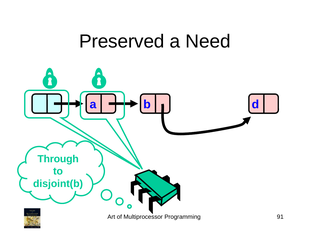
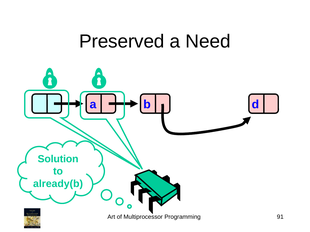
Through: Through -> Solution
disjoint(b: disjoint(b -> already(b
